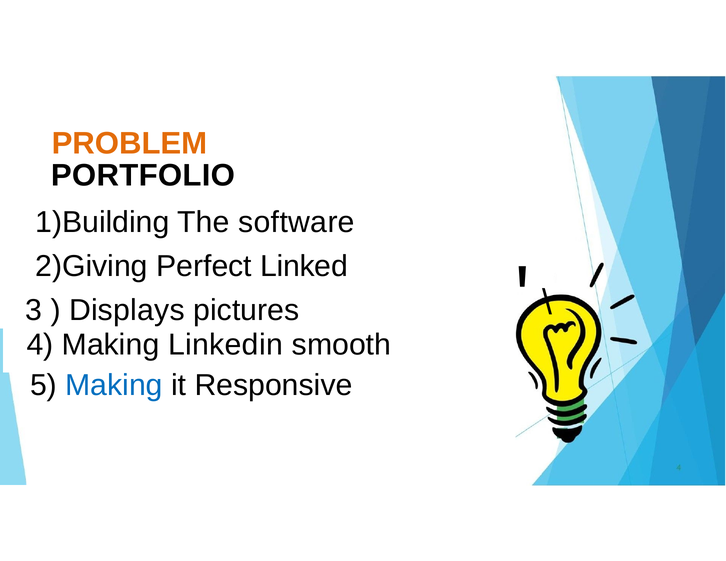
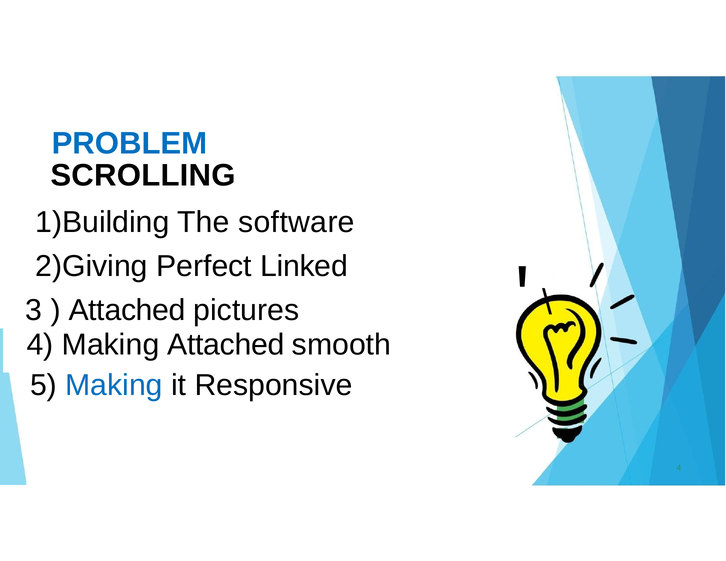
PROBLEM colour: orange -> blue
PORTFOLIO: PORTFOLIO -> SCROLLING
Displays at (127, 310): Displays -> Attached
Making Linkedin: Linkedin -> Attached
